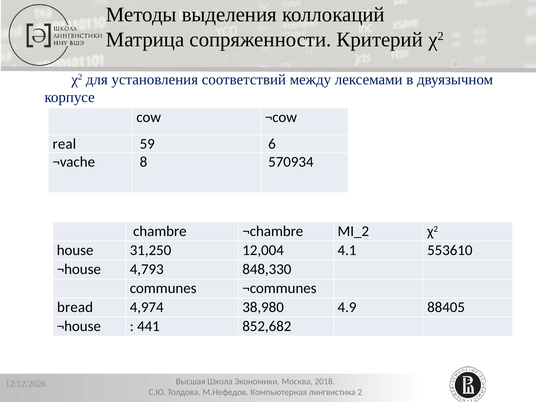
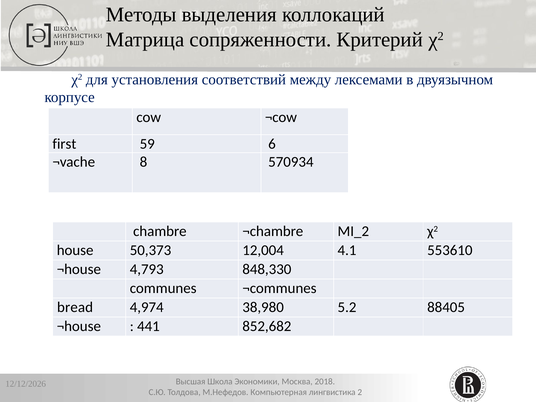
real: real -> first
31,250: 31,250 -> 50,373
4.9: 4.9 -> 5.2
